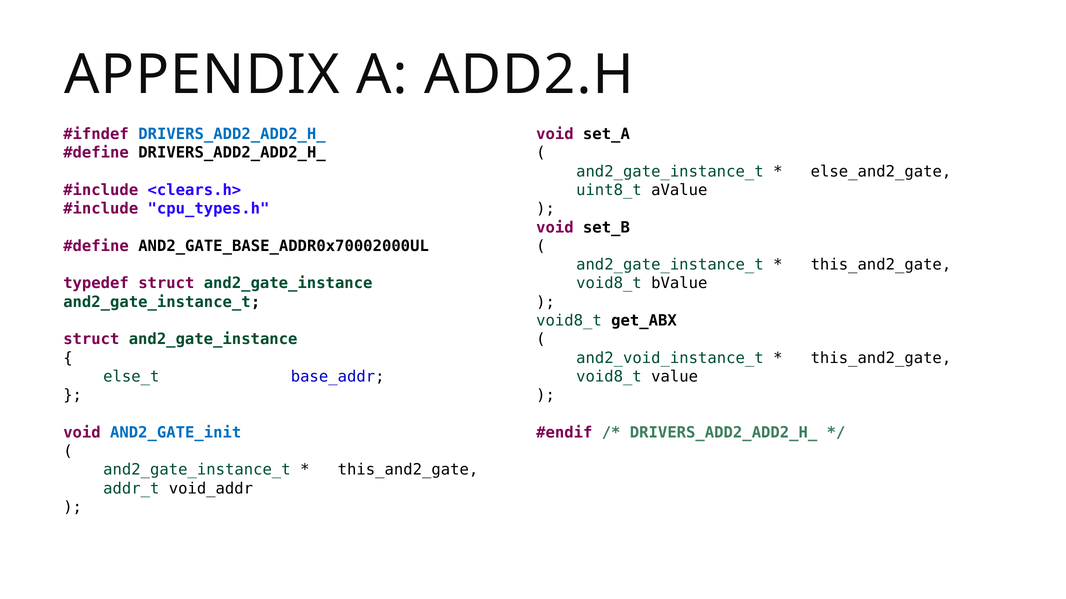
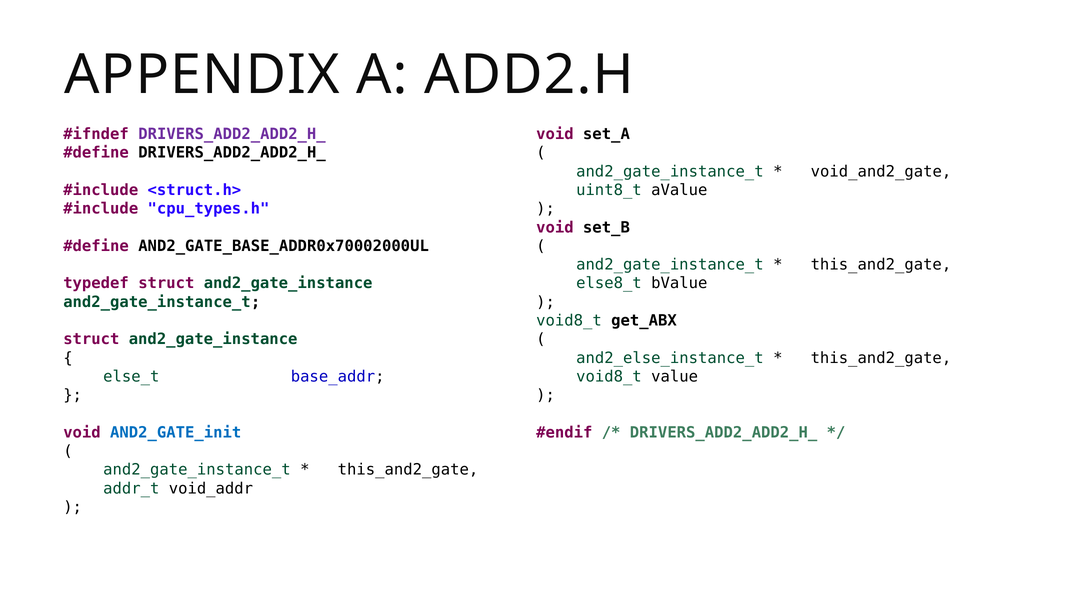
DRIVERS_ADD2_ADD2_H_ at (232, 134) colour: blue -> purple
else_and2_gate: else_and2_gate -> void_and2_gate
<clears.h>: <clears.h> -> <struct.h>
void8_t at (609, 284): void8_t -> else8_t
and2_void_instance_t: and2_void_instance_t -> and2_else_instance_t
